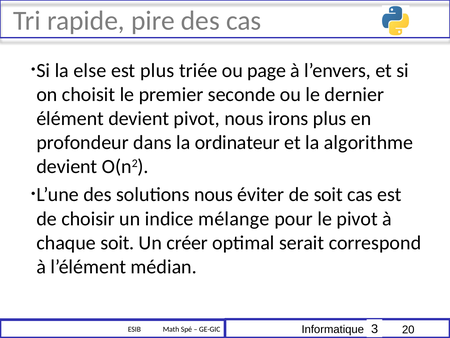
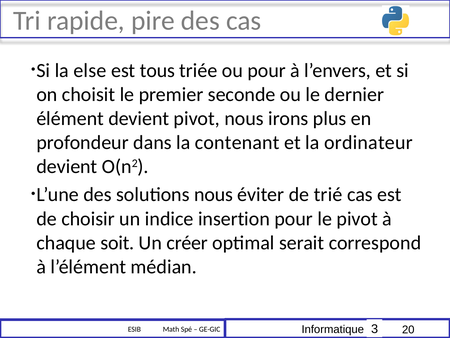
est plus: plus -> tous
ou page: page -> pour
ordinateur: ordinateur -> contenant
algorithme: algorithme -> ordinateur
de soit: soit -> trié
mélange: mélange -> insertion
